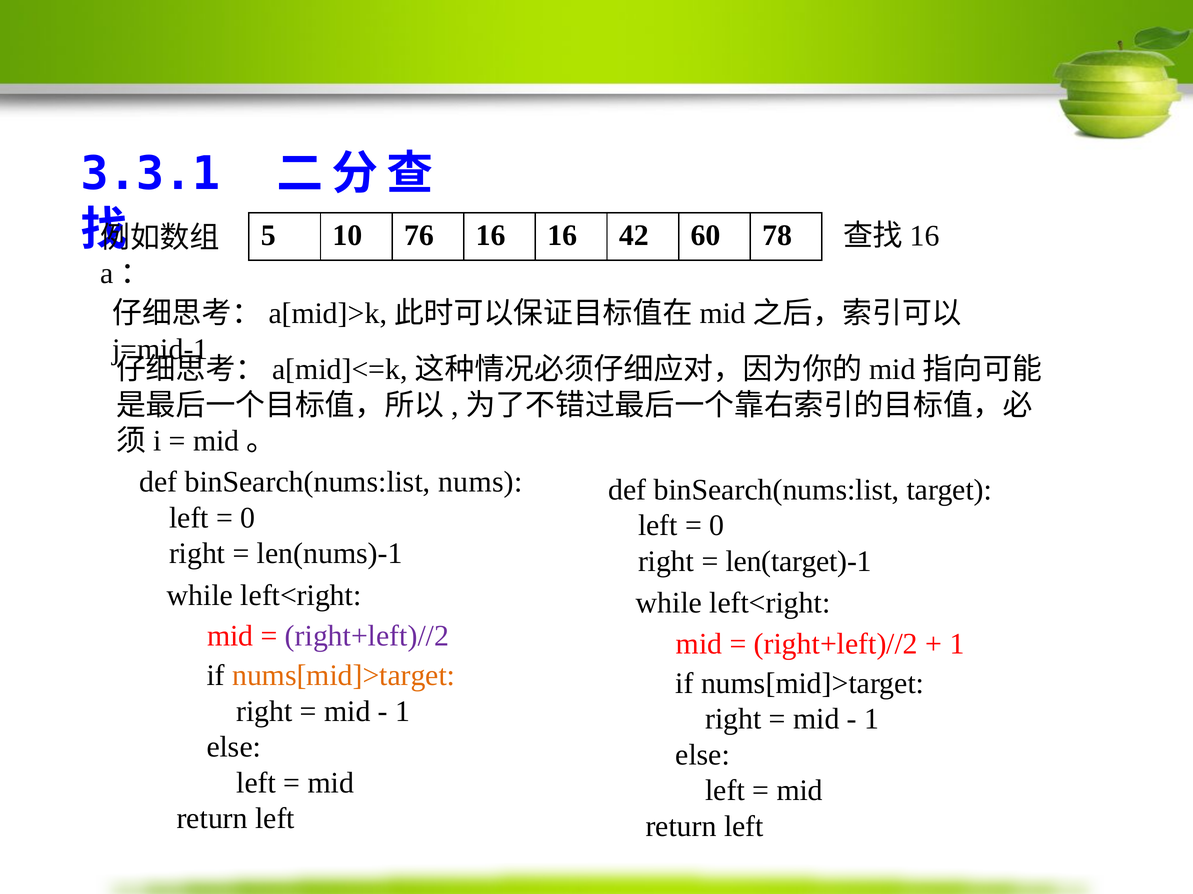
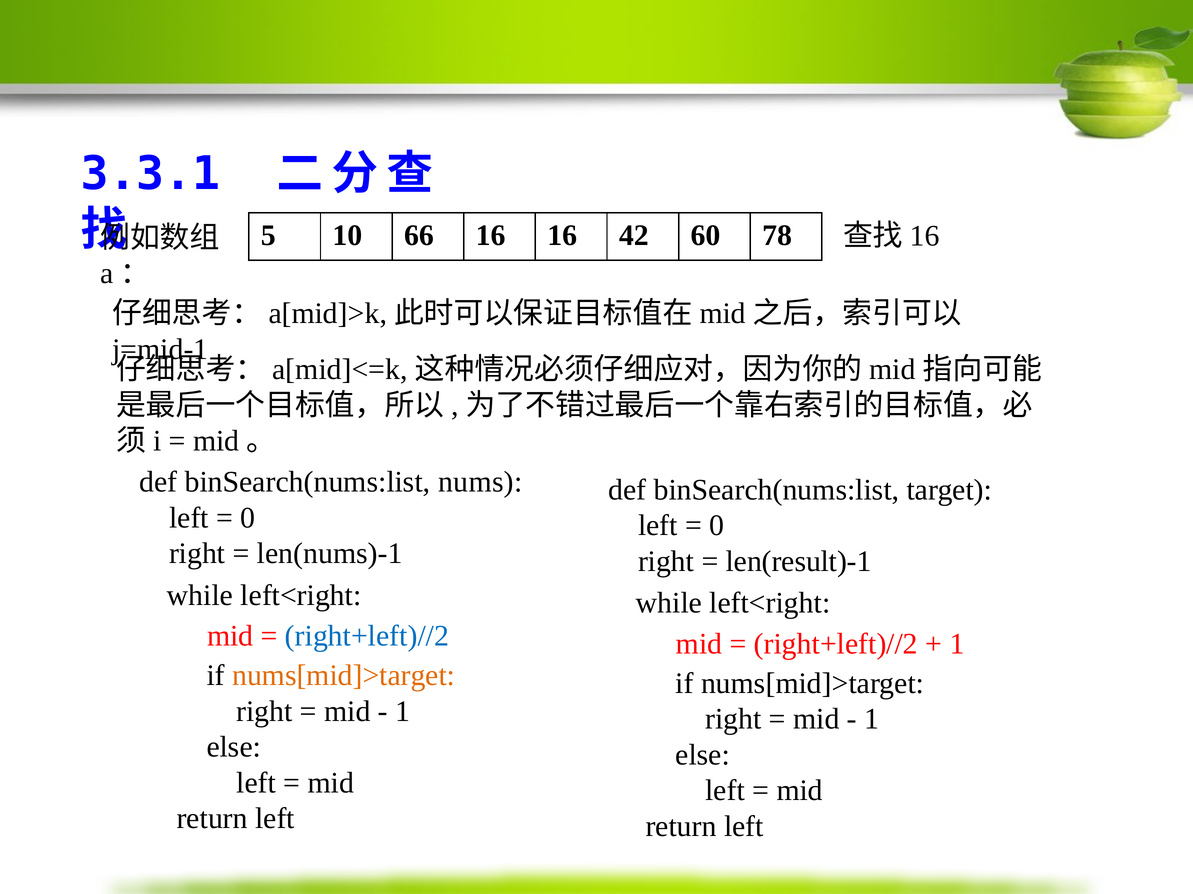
76: 76 -> 66
len(target)-1: len(target)-1 -> len(result)-1
right+left)//2 at (367, 637) colour: purple -> blue
